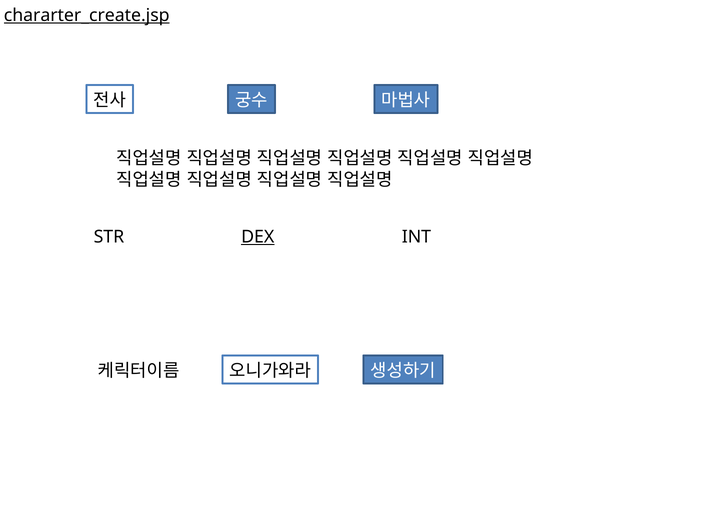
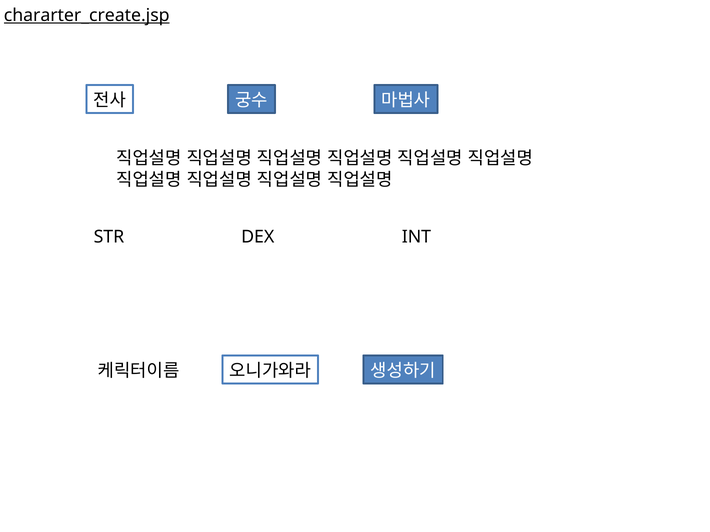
DEX underline: present -> none
